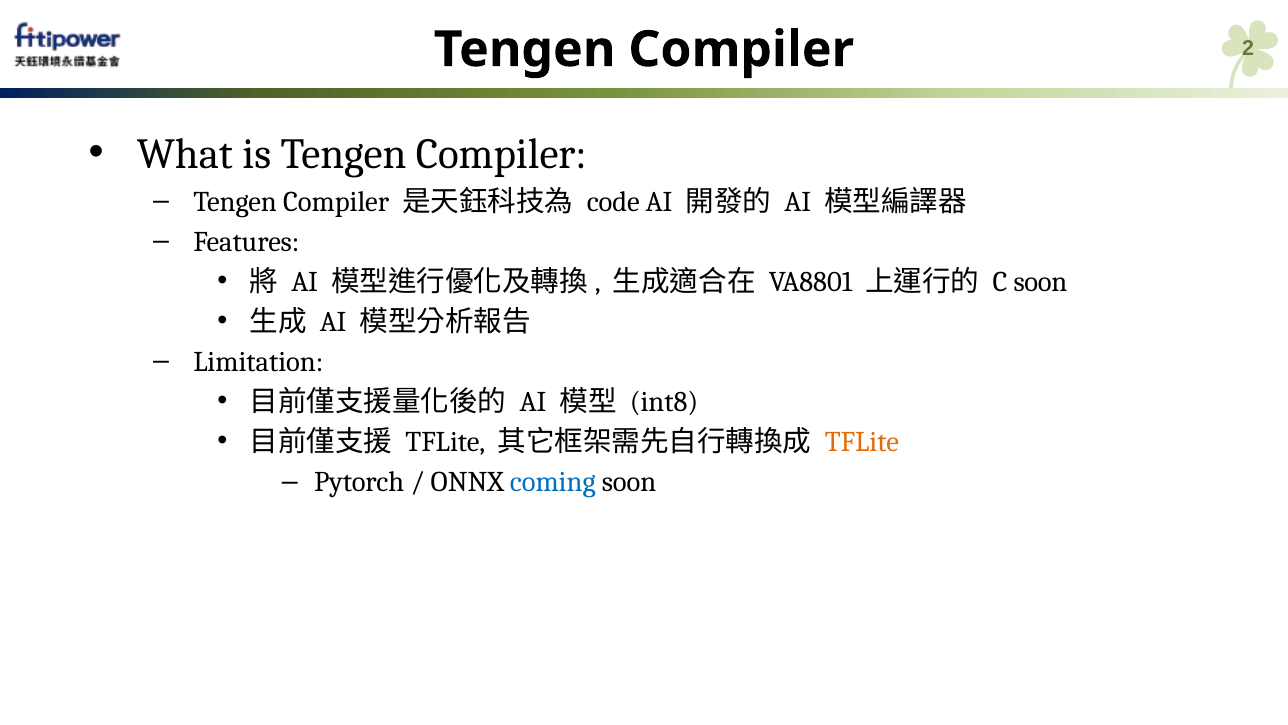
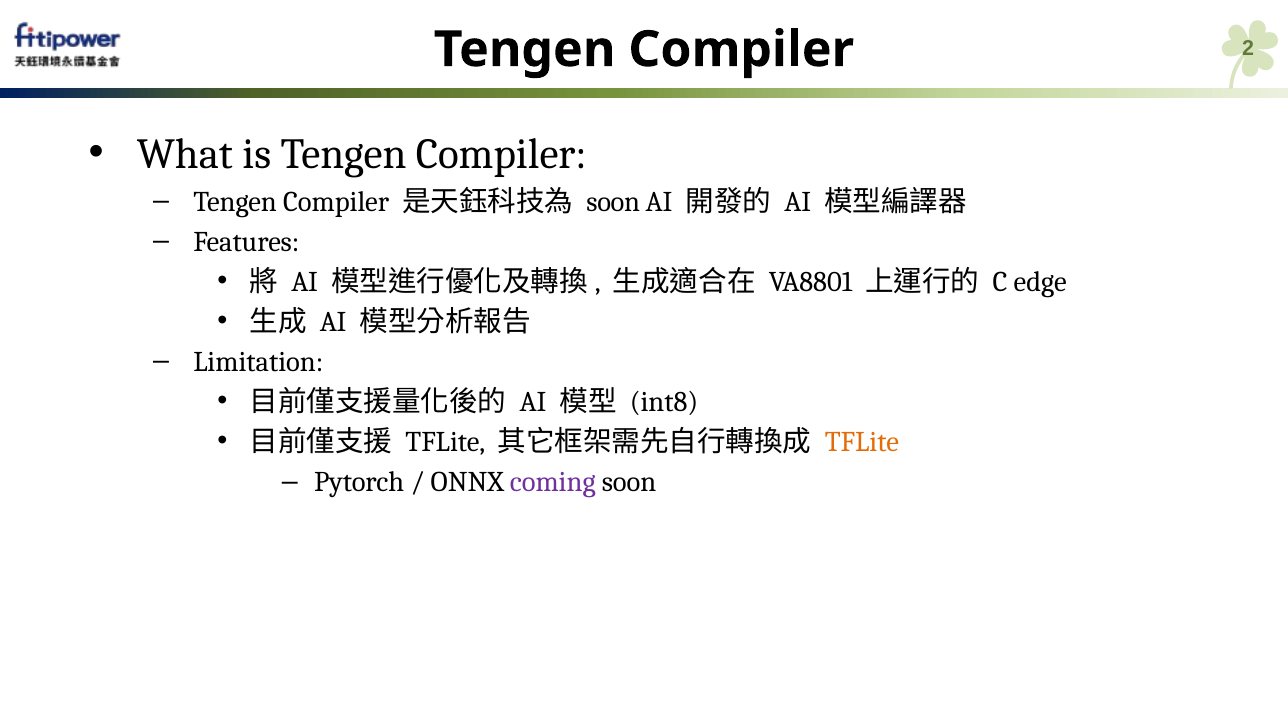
code at (613, 202): code -> soon
C soon: soon -> edge
coming colour: blue -> purple
